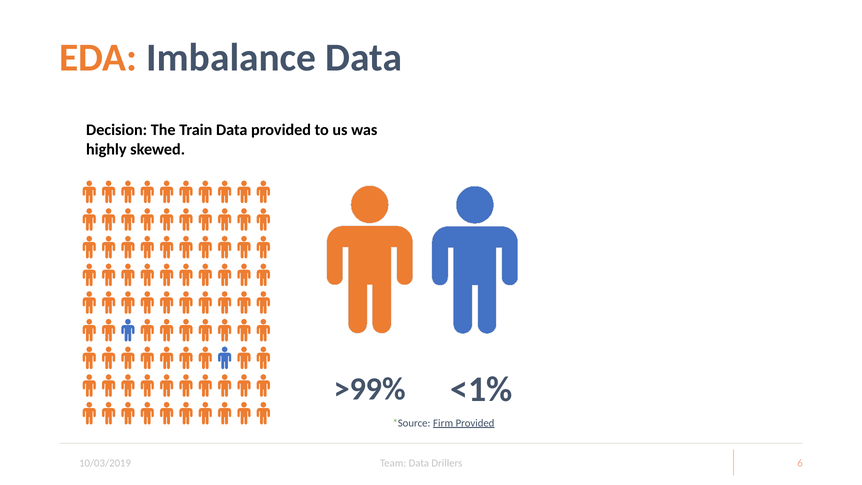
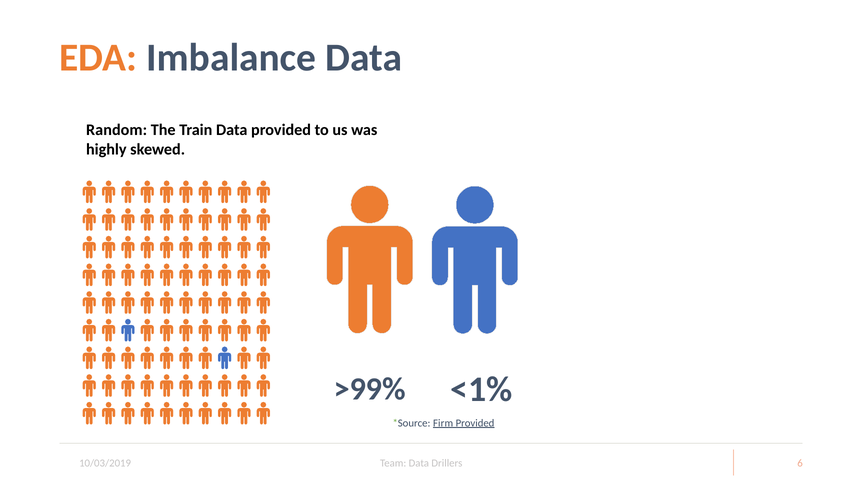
Decision: Decision -> Random
